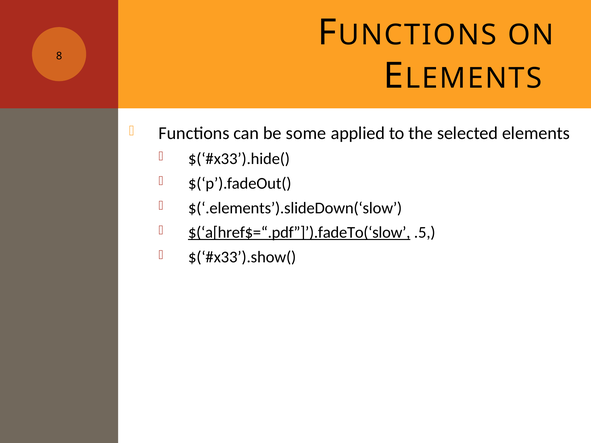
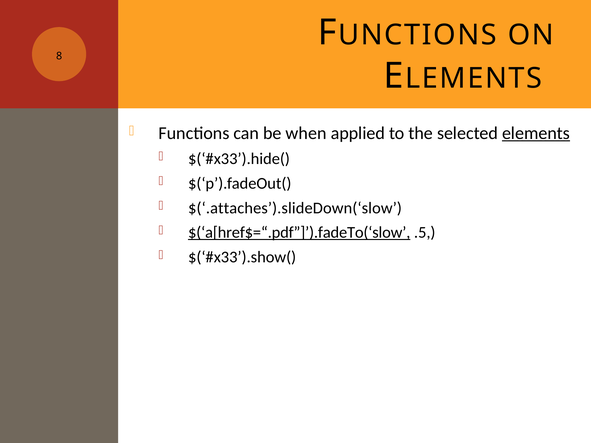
some: some -> when
elements underline: none -> present
$(‘.elements’).slideDown(‘slow: $(‘.elements’).slideDown(‘slow -> $(‘.attaches’).slideDown(‘slow
